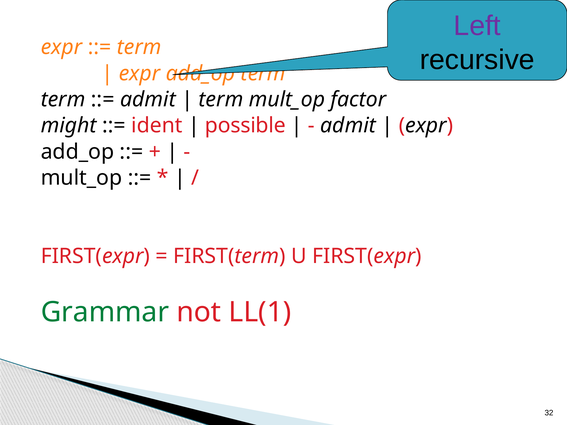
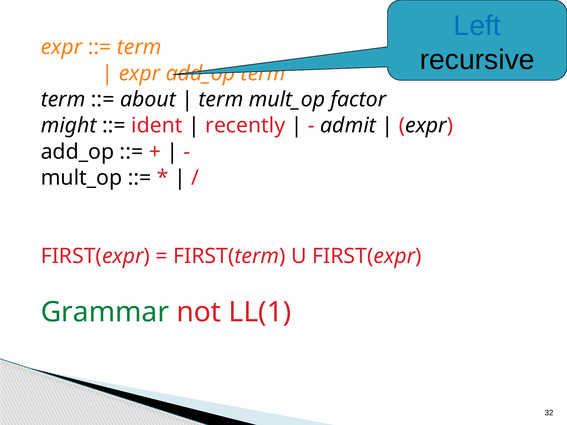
Left colour: purple -> blue
admit at (148, 100): admit -> about
possible: possible -> recently
